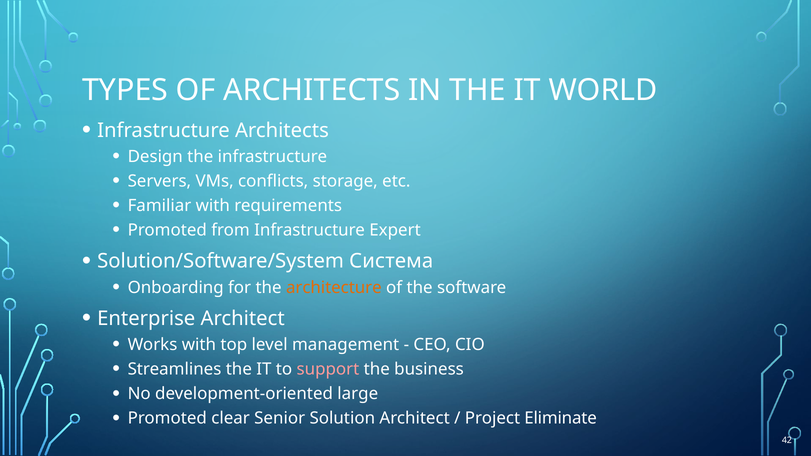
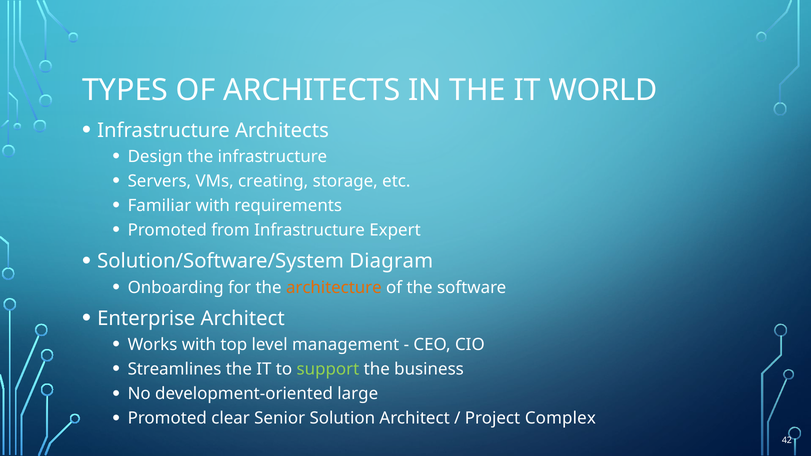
conflicts: conflicts -> creating
Система: Система -> Diagram
support colour: pink -> light green
Eliminate: Eliminate -> Complex
